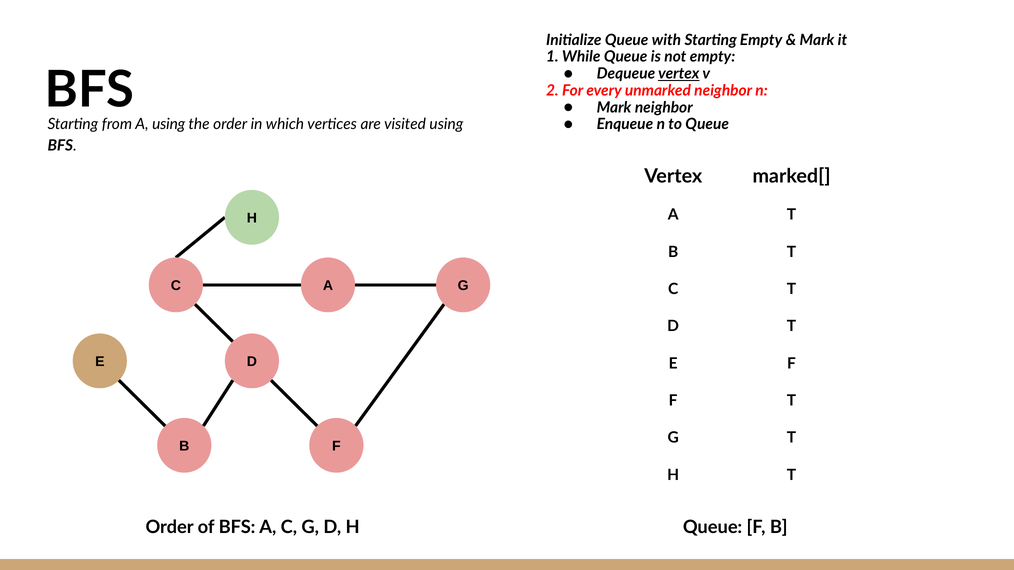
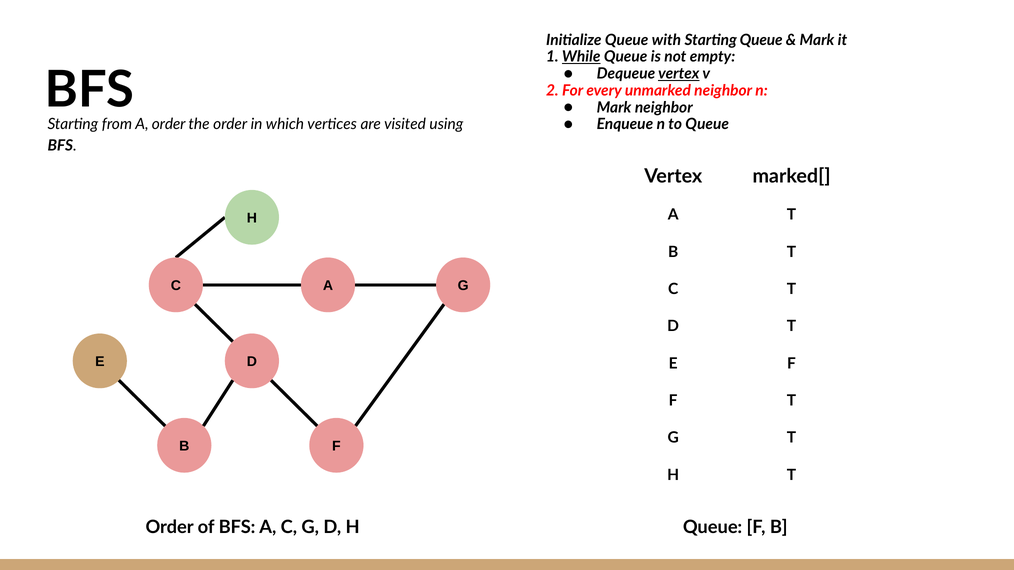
Starting Empty: Empty -> Queue
While underline: none -> present
A using: using -> order
